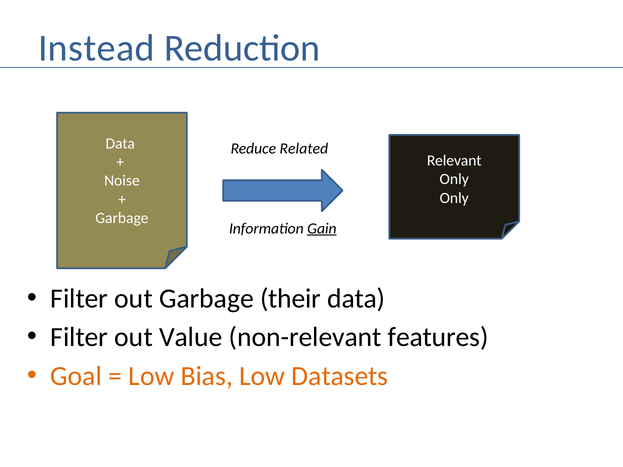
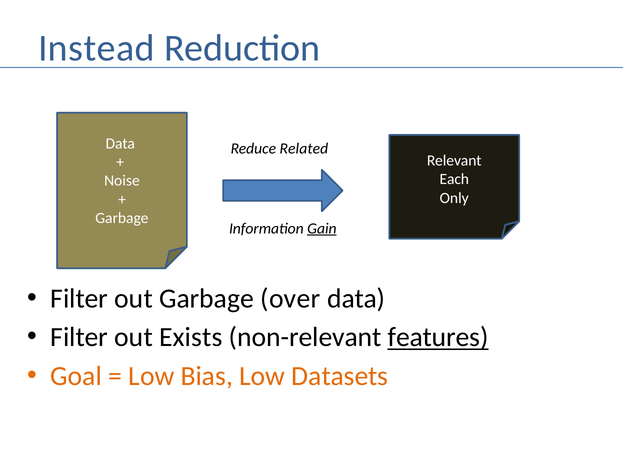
Only at (454, 179): Only -> Each
their: their -> over
Value: Value -> Exists
features underline: none -> present
